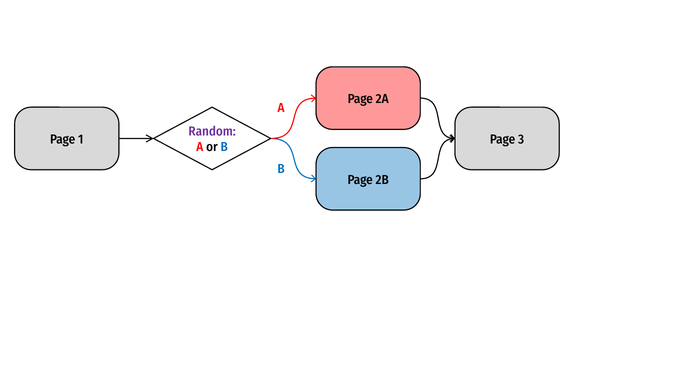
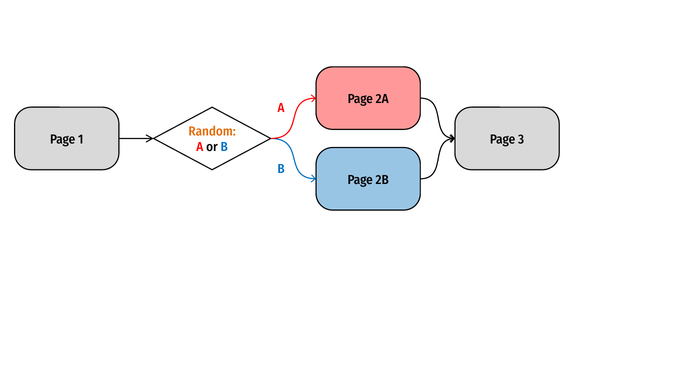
Random colour: purple -> orange
